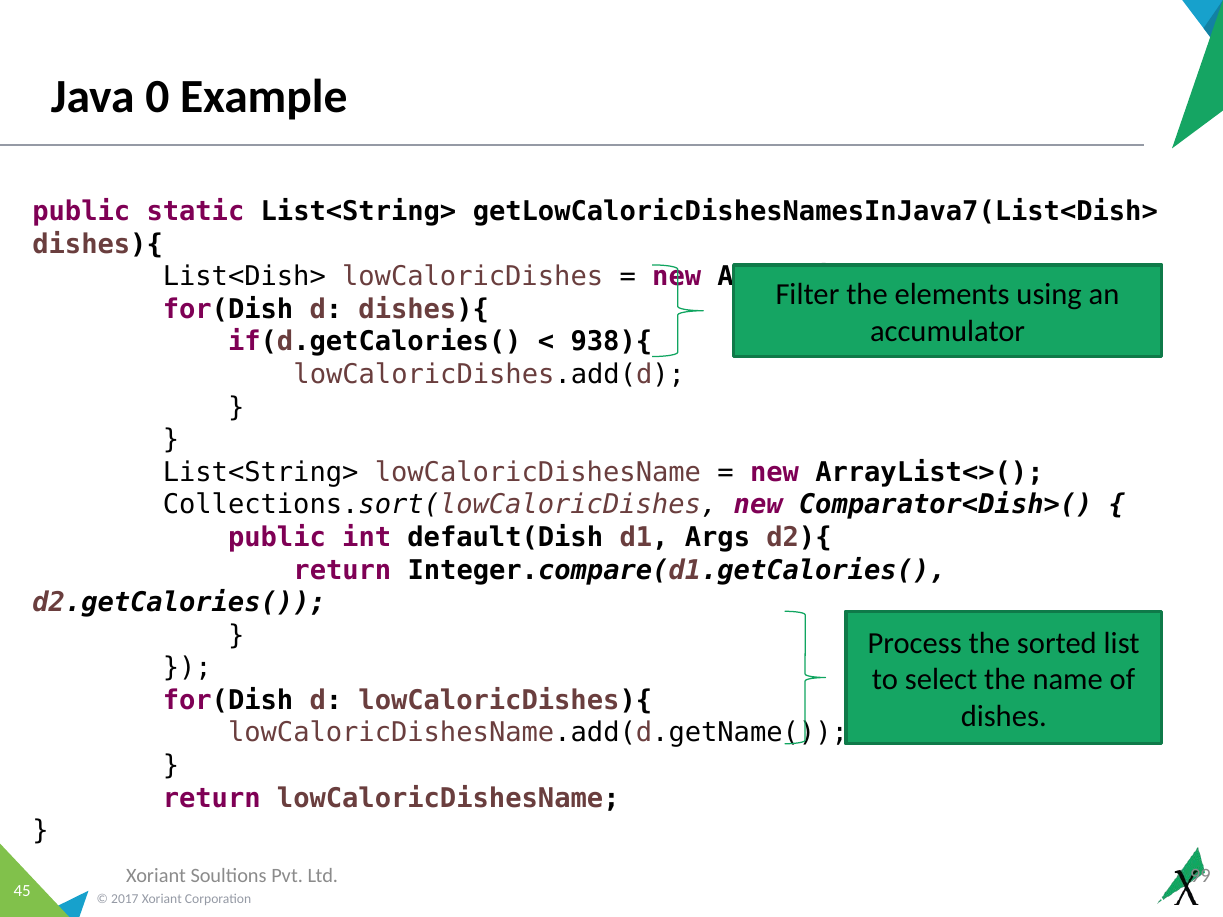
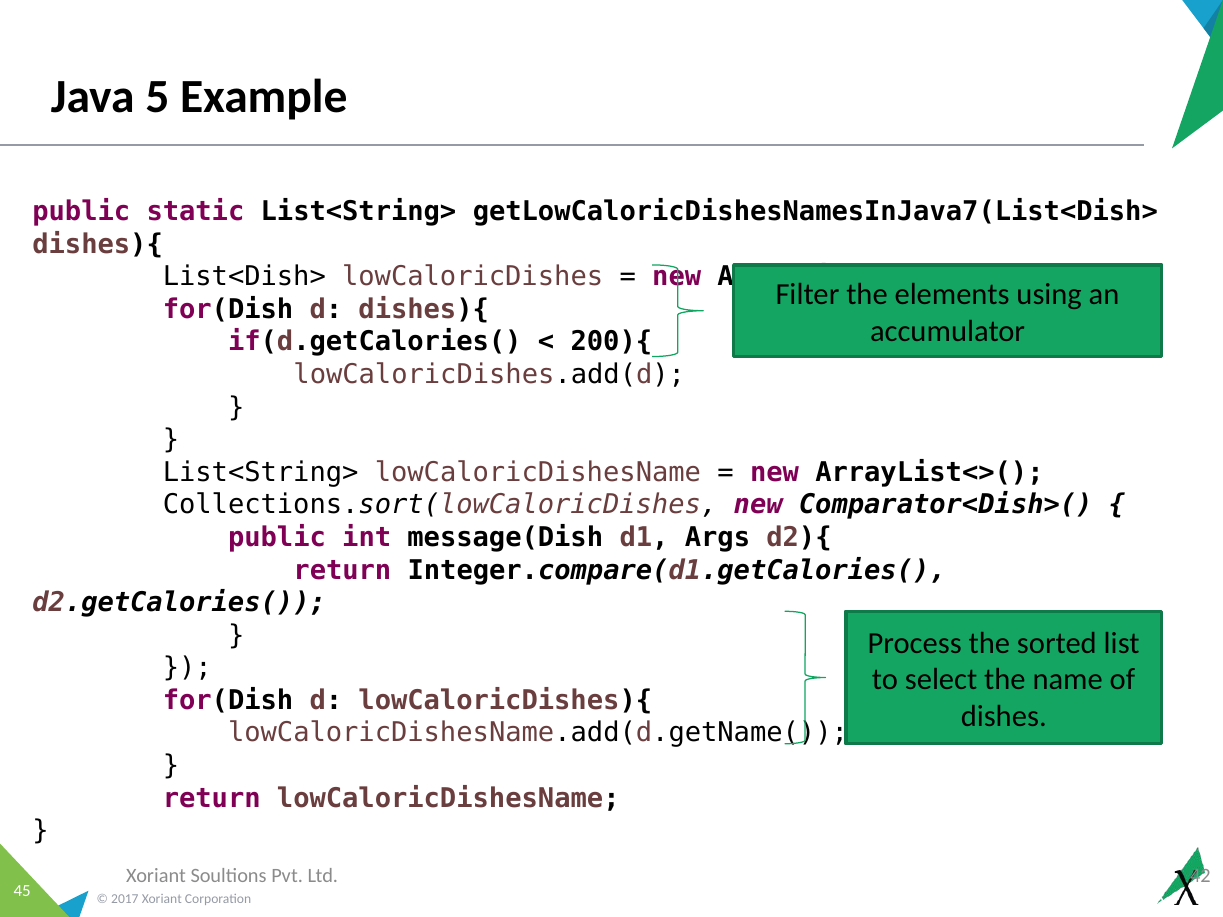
0: 0 -> 5
938){: 938){ -> 200){
default(Dish: default(Dish -> message(Dish
99: 99 -> 42
